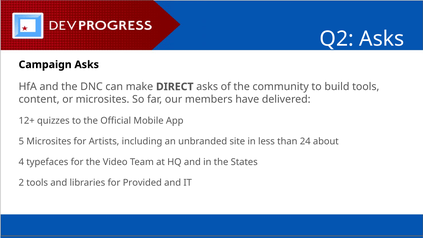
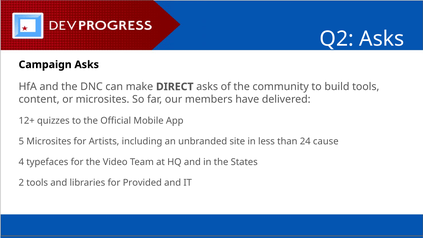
about: about -> cause
